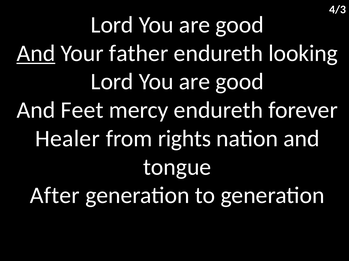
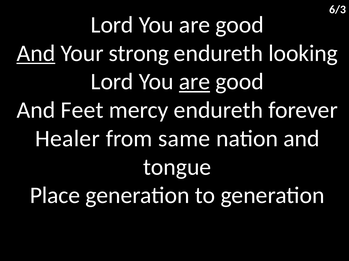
4/3: 4/3 -> 6/3
father: father -> strong
are at (195, 82) underline: none -> present
rights: rights -> same
After: After -> Place
